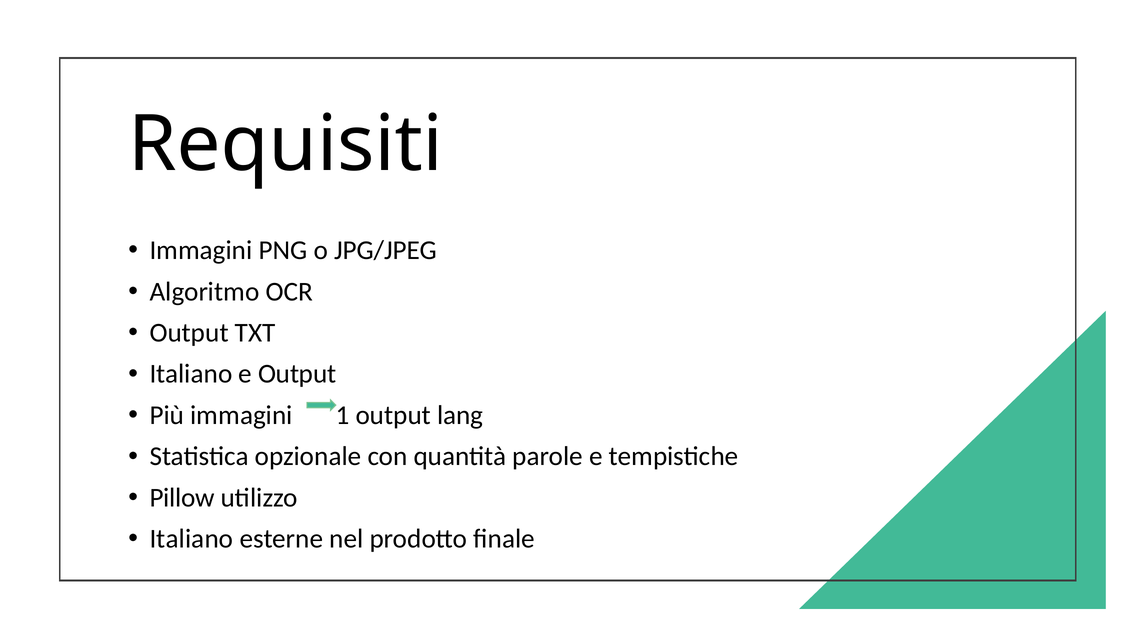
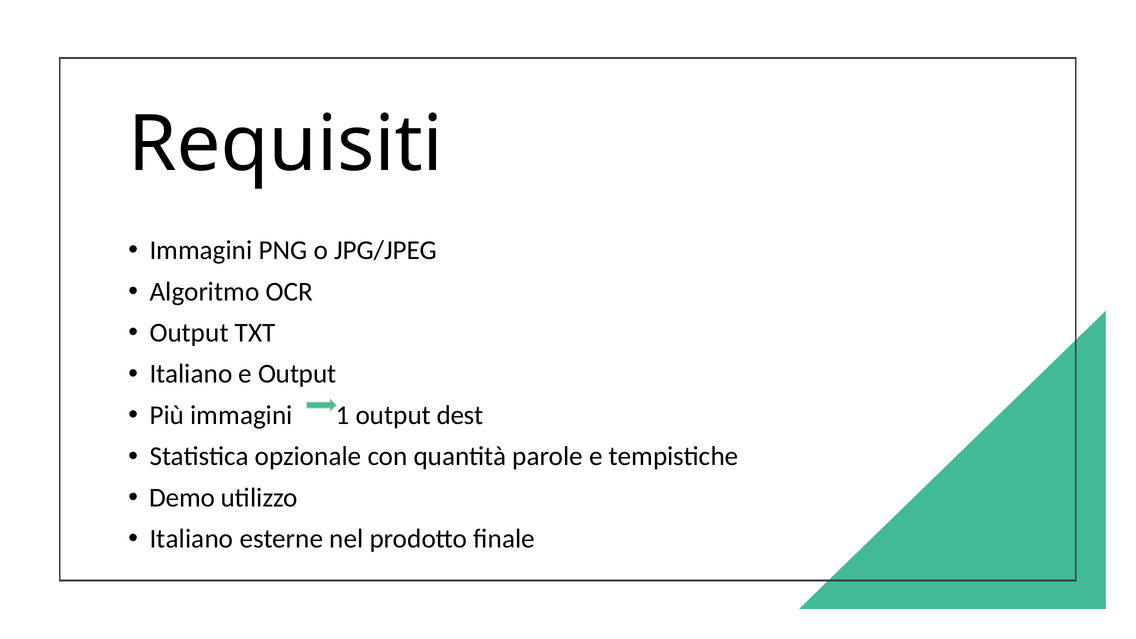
lang: lang -> dest
Pillow: Pillow -> Demo
